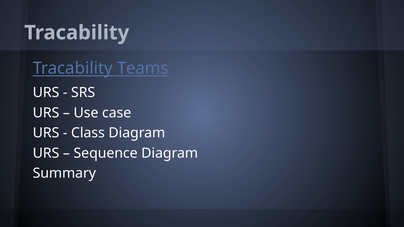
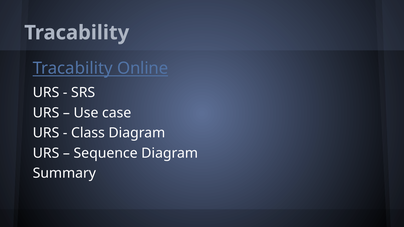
Teams: Teams -> Online
